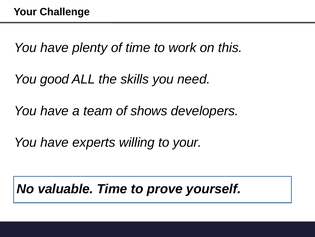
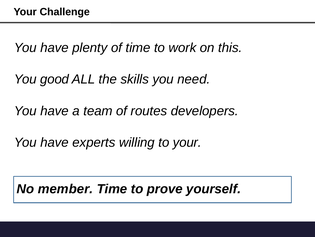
shows: shows -> routes
valuable: valuable -> member
